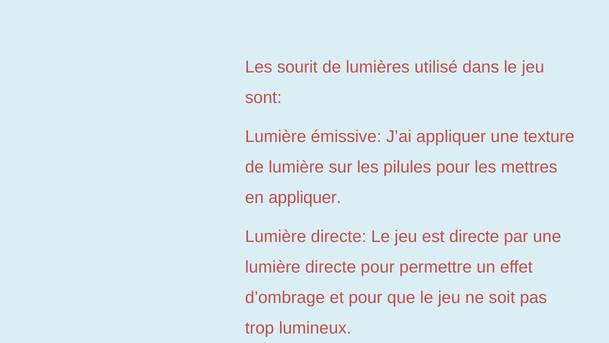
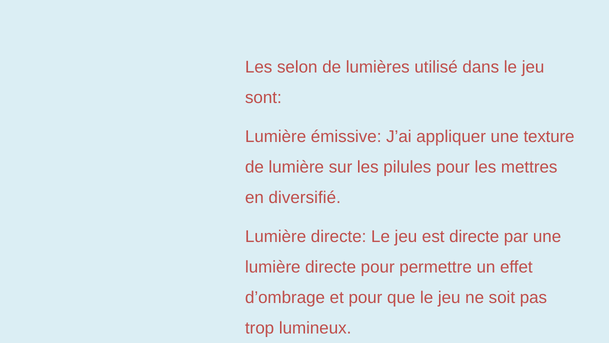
sourit: sourit -> selon
en appliquer: appliquer -> diversifié
